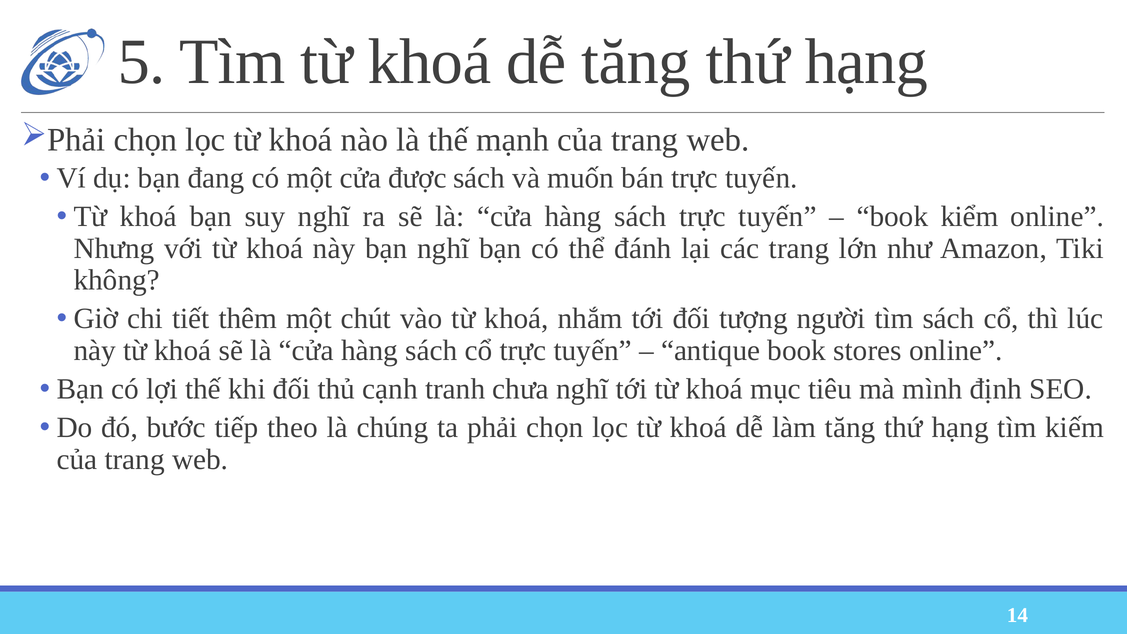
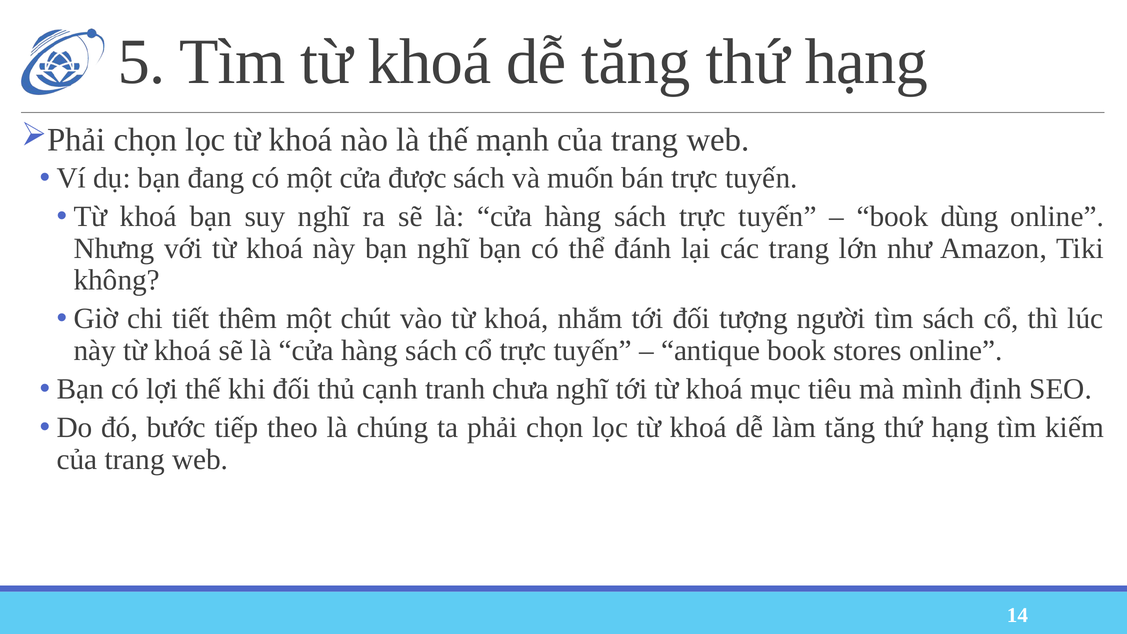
kiểm: kiểm -> dùng
